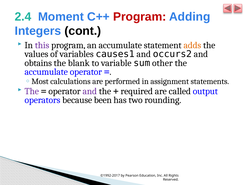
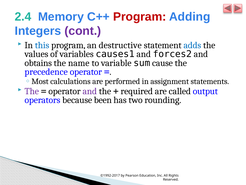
Moment: Moment -> Memory
cont colour: black -> purple
this colour: purple -> blue
an accumulate: accumulate -> destructive
adds colour: orange -> blue
occurs2: occurs2 -> forces2
blank: blank -> name
other: other -> cause
accumulate at (46, 72): accumulate -> precedence
